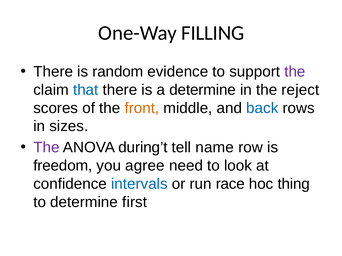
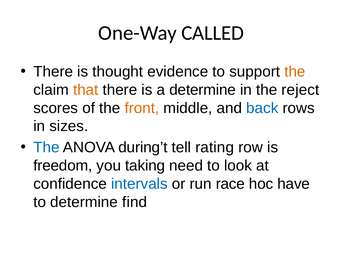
FILLING: FILLING -> CALLED
random: random -> thought
the at (295, 72) colour: purple -> orange
that colour: blue -> orange
The at (46, 148) colour: purple -> blue
name: name -> rating
agree: agree -> taking
thing: thing -> have
first: first -> find
